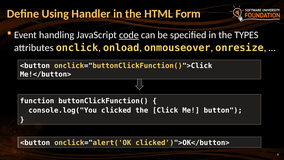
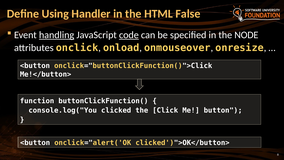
Form: Form -> False
handling underline: none -> present
TYPES: TYPES -> NODE
